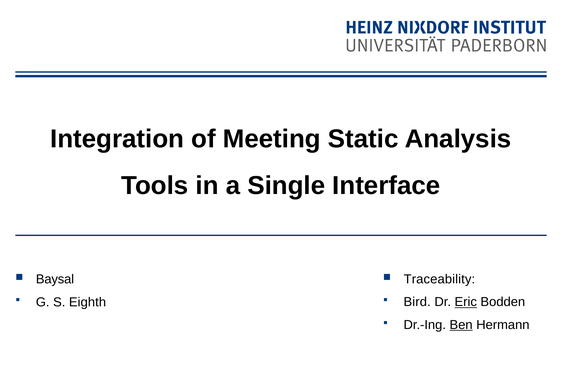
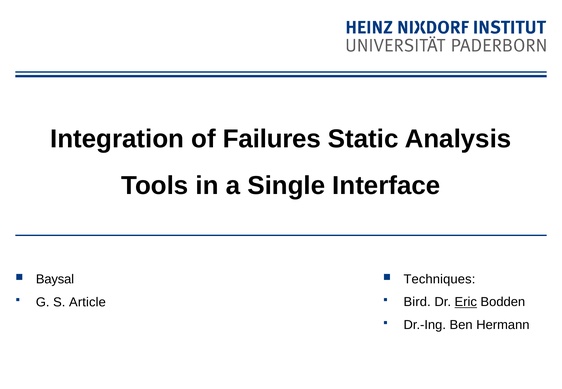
Meeting: Meeting -> Failures
Traceability: Traceability -> Techniques
Eighth: Eighth -> Article
Ben underline: present -> none
